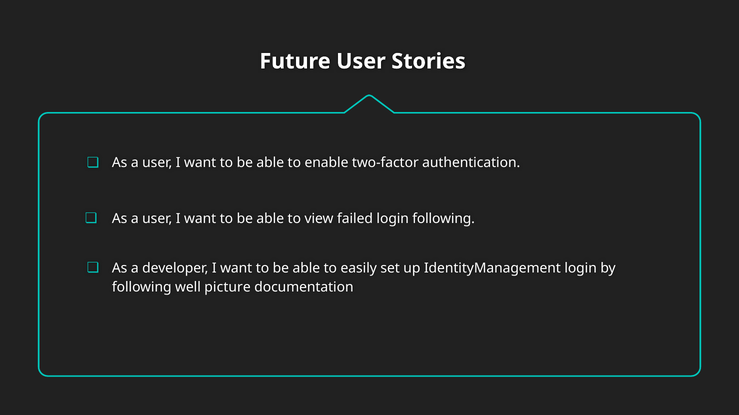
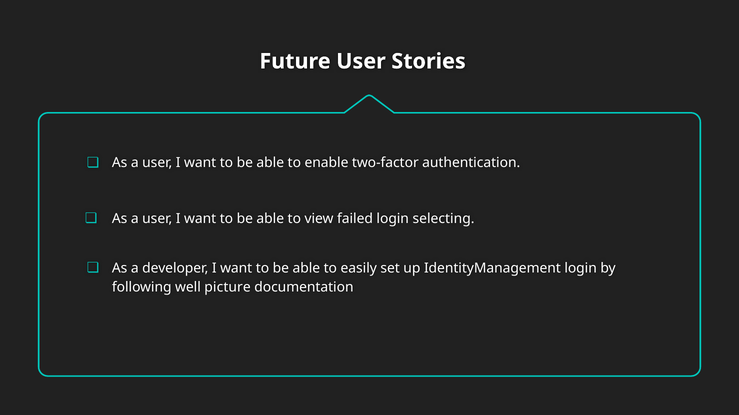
login following: following -> selecting
